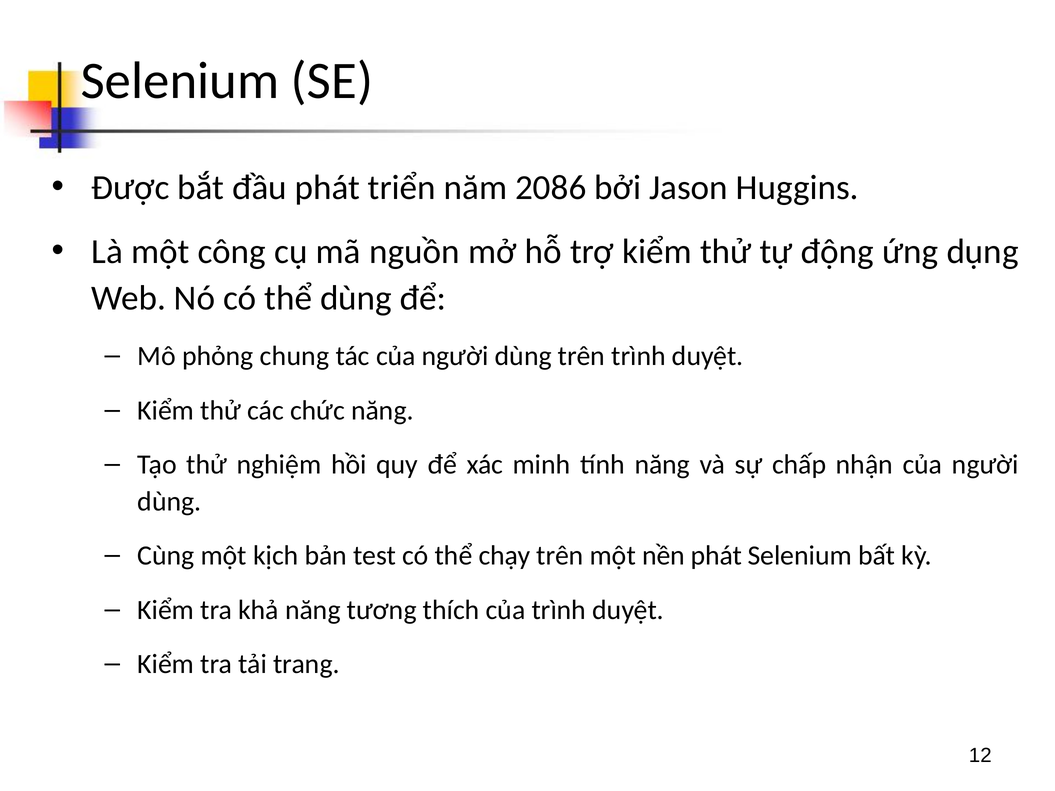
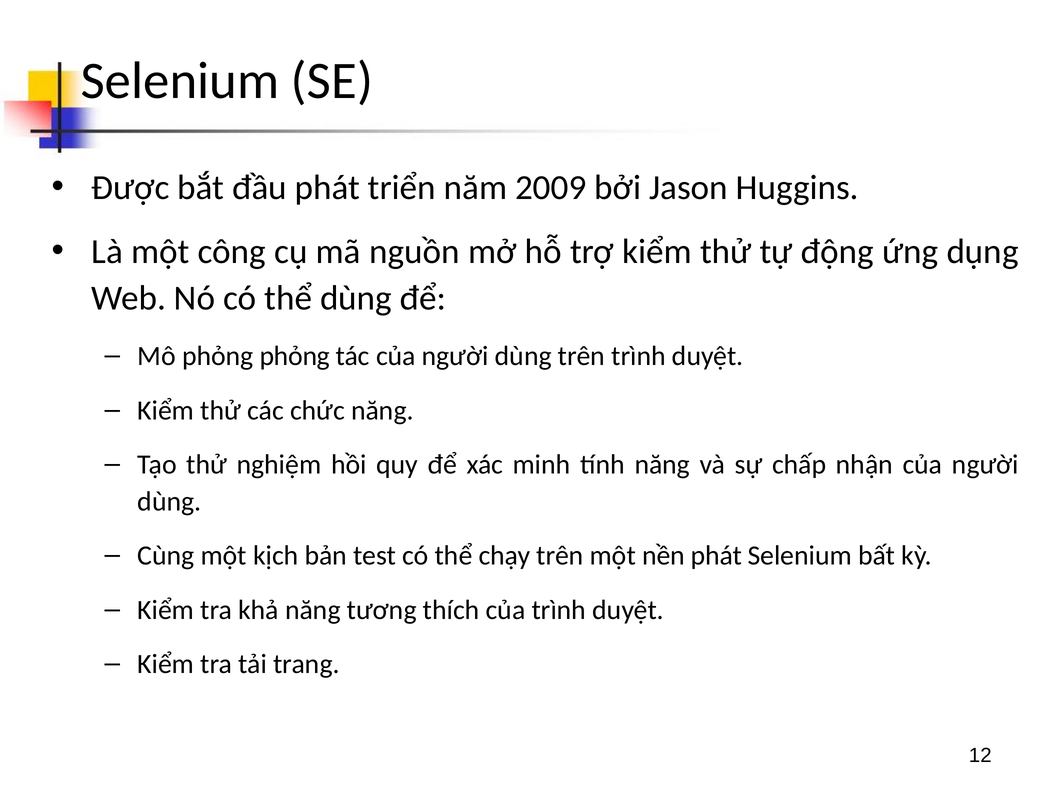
2086: 2086 -> 2009
phỏng chung: chung -> phỏng
